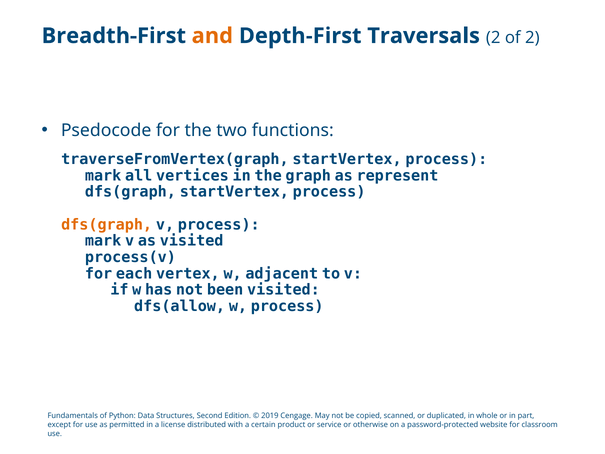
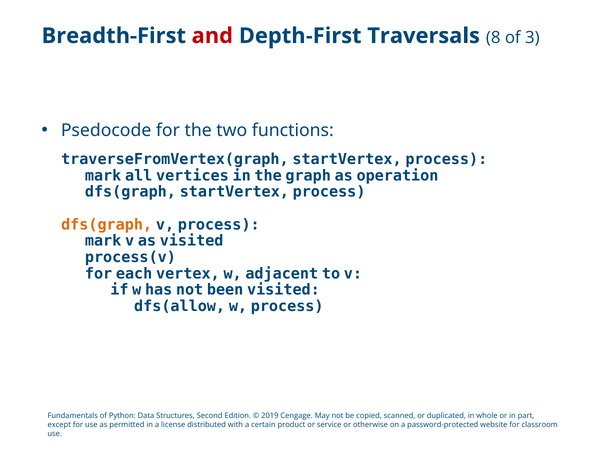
and colour: orange -> red
Traversals 2: 2 -> 8
of 2: 2 -> 3
represent: represent -> operation
